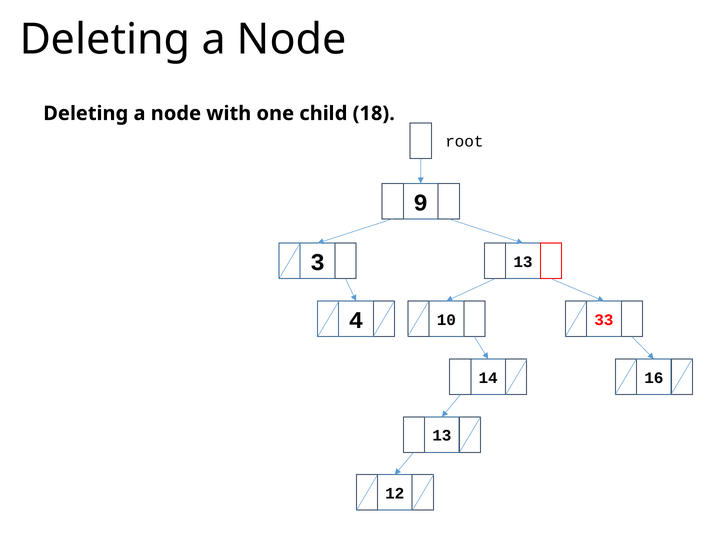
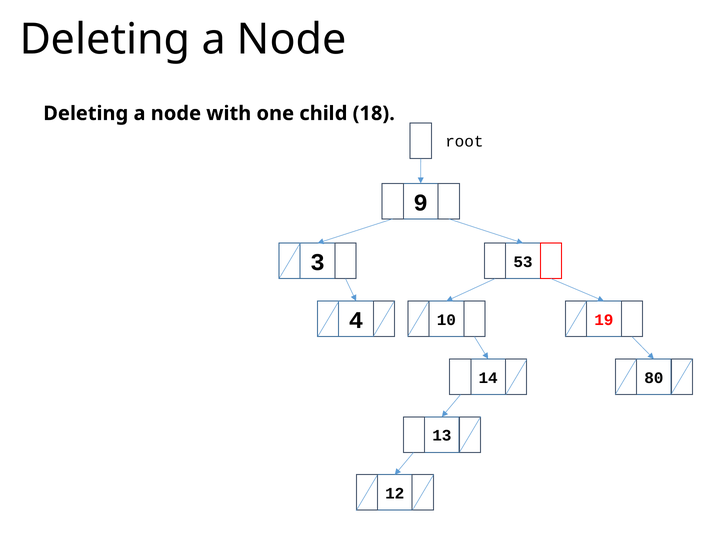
3 13: 13 -> 53
33: 33 -> 19
16: 16 -> 80
